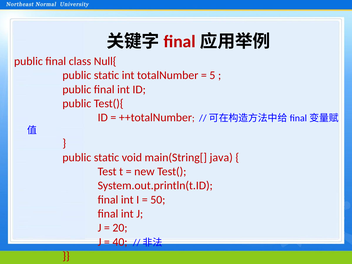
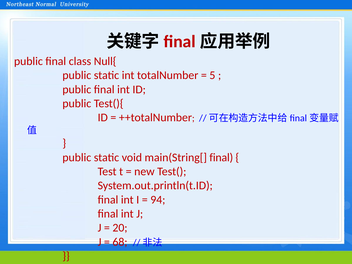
main(String[ java: java -> final
50: 50 -> 94
40: 40 -> 68
